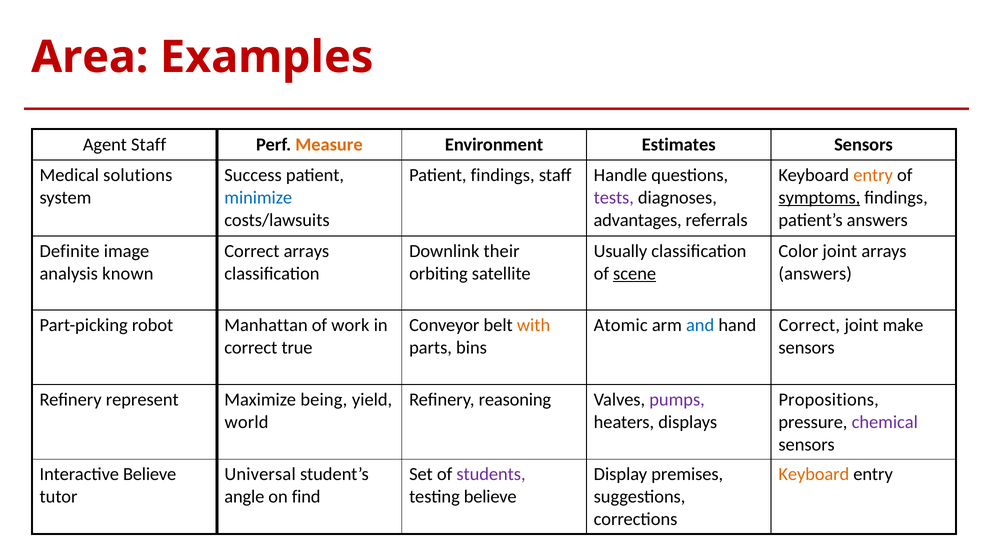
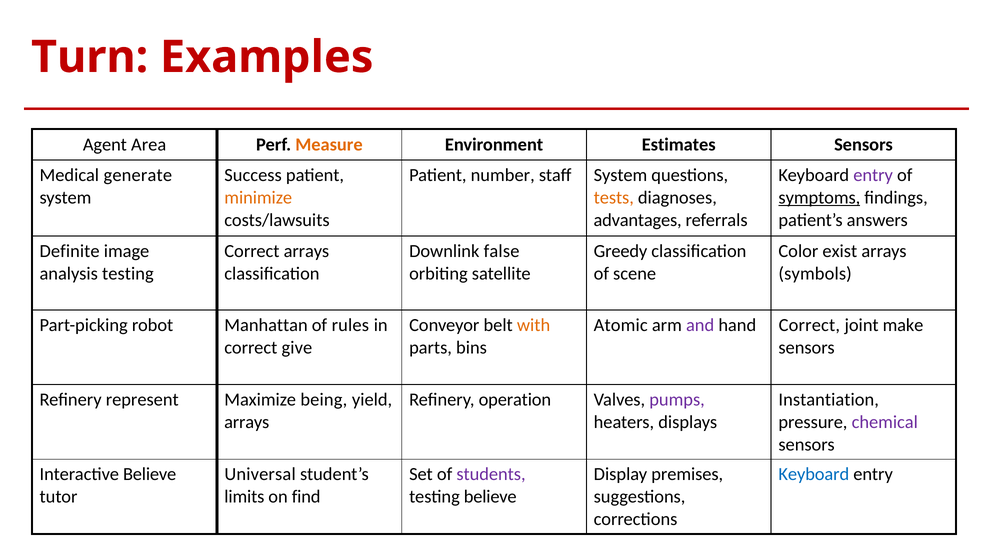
Area: Area -> Turn
Agent Staff: Staff -> Area
solutions: solutions -> generate
Patient findings: findings -> number
staff Handle: Handle -> System
entry at (873, 175) colour: orange -> purple
minimize colour: blue -> orange
tests colour: purple -> orange
their: their -> false
Usually: Usually -> Greedy
Color joint: joint -> exist
analysis known: known -> testing
scene underline: present -> none
answers at (815, 274): answers -> symbols
work: work -> rules
and colour: blue -> purple
true: true -> give
reasoning: reasoning -> operation
Propositions: Propositions -> Instantiation
world at (247, 422): world -> arrays
Keyboard at (814, 474) colour: orange -> blue
angle: angle -> limits
